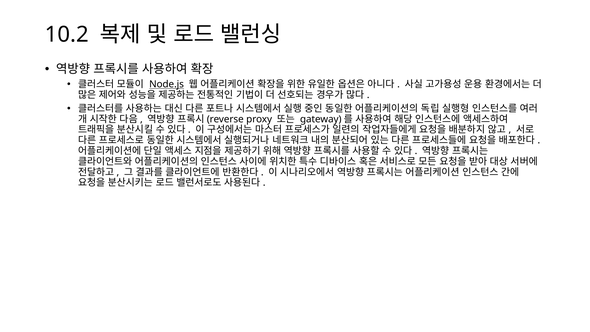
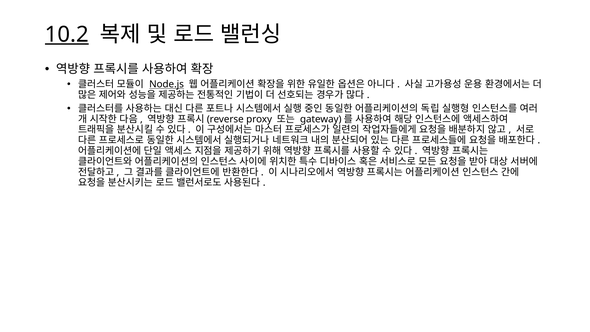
10.2 underline: none -> present
